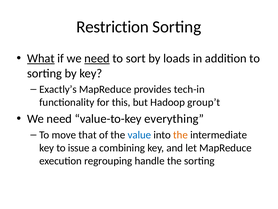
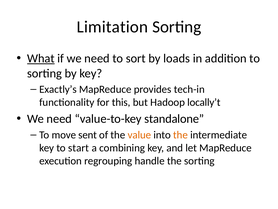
Restriction: Restriction -> Limitation
need at (97, 58) underline: present -> none
group’t: group’t -> locally’t
everything: everything -> standalone
that: that -> sent
value colour: blue -> orange
issue: issue -> start
